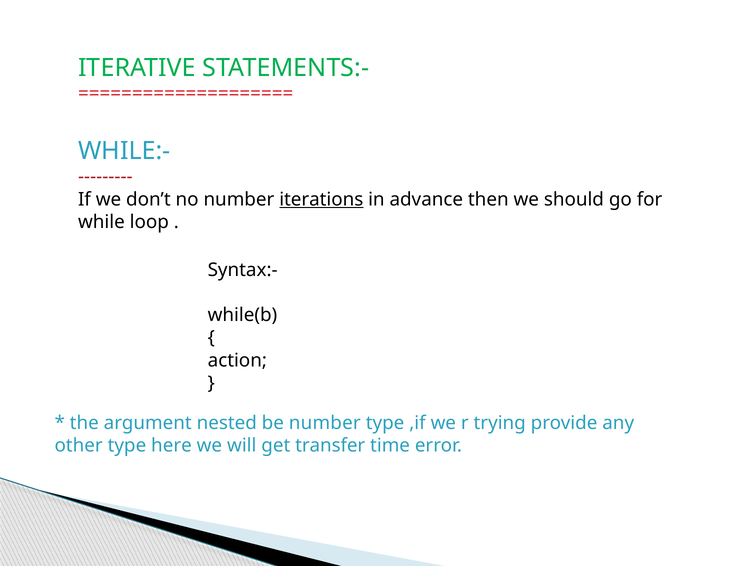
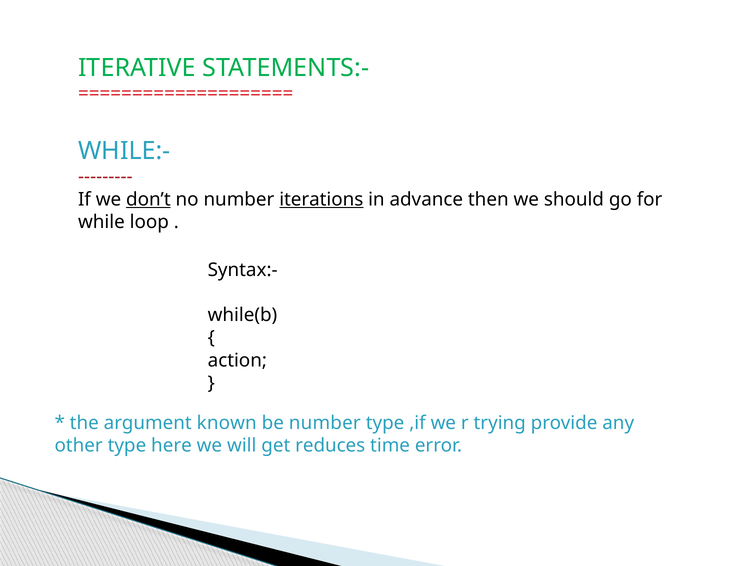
don’t underline: none -> present
nested: nested -> known
transfer: transfer -> reduces
